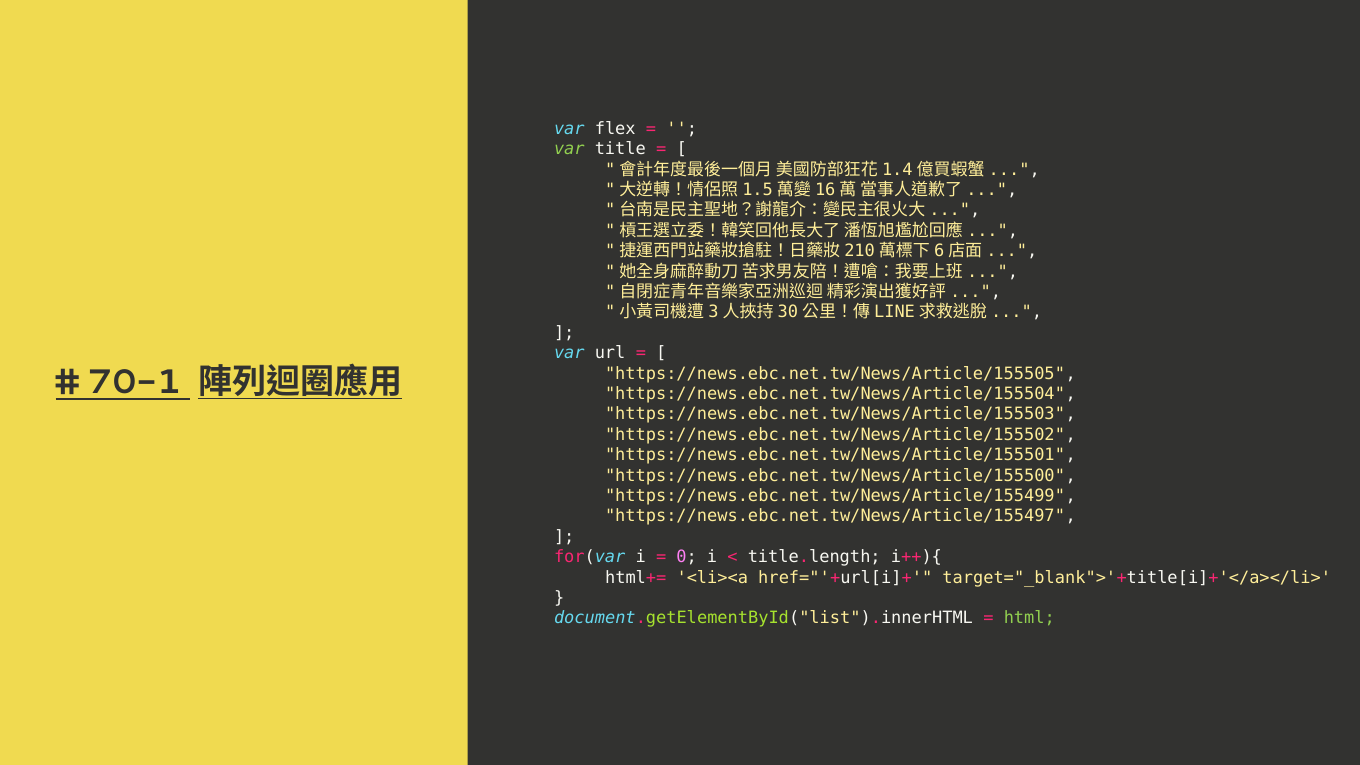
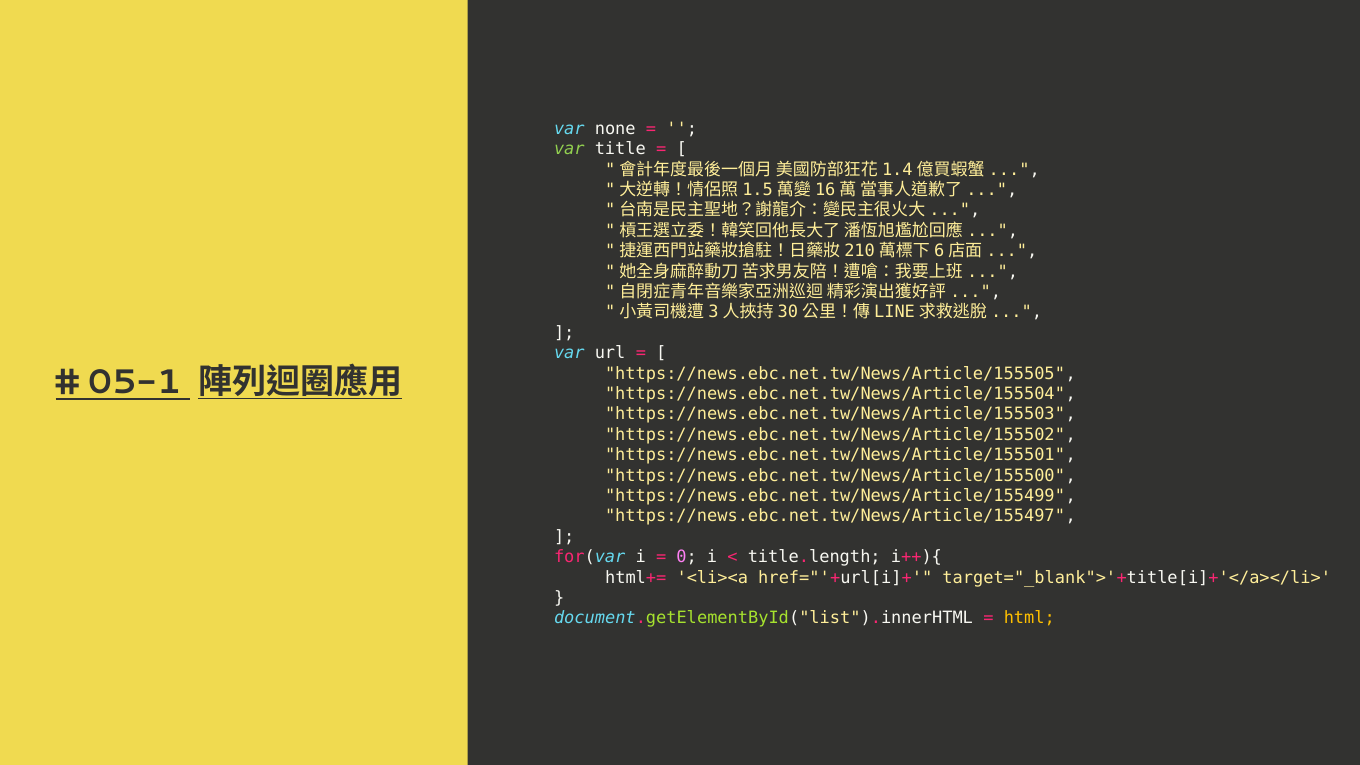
flex: flex -> none
70-1: 70-1 -> 05-1
html colour: light green -> yellow
